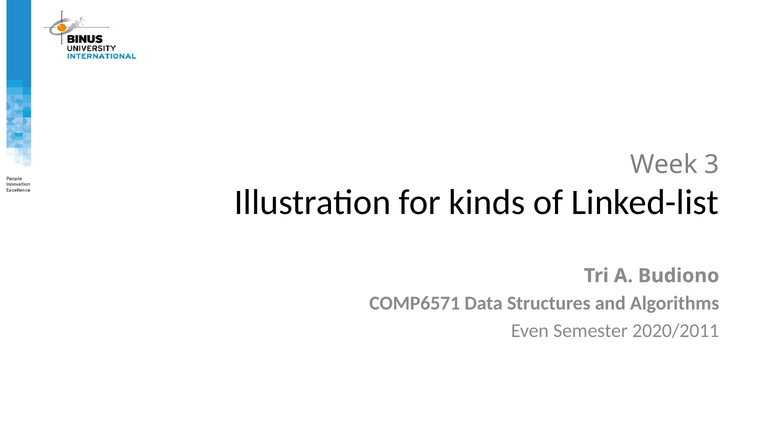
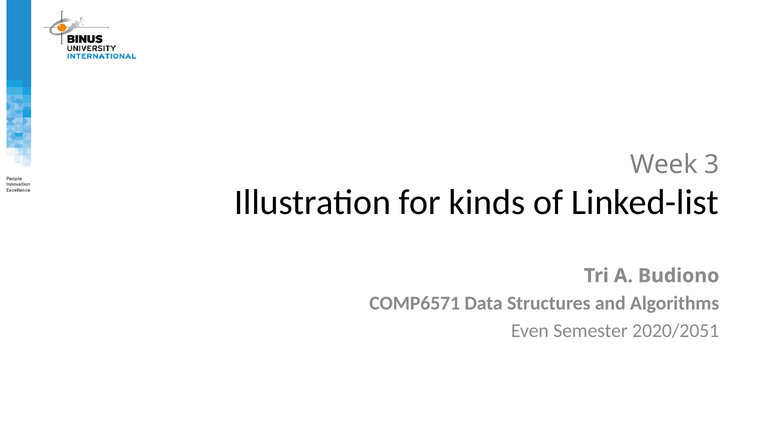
2020/2011: 2020/2011 -> 2020/2051
